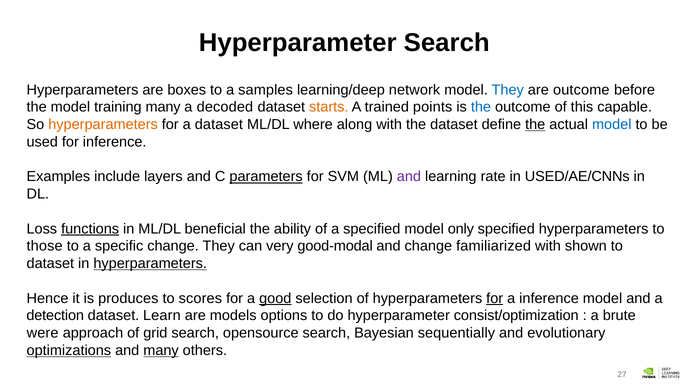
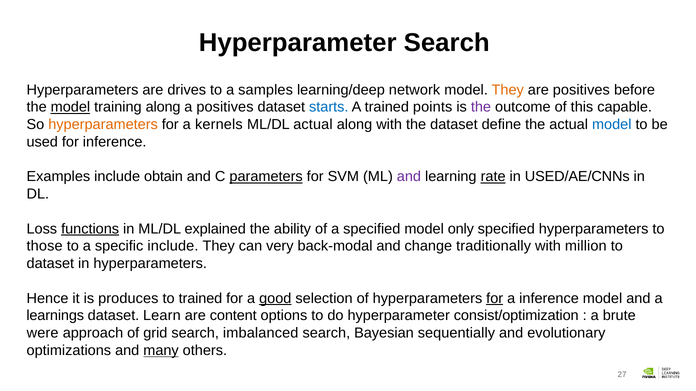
boxes: boxes -> drives
They at (508, 90) colour: blue -> orange
are outcome: outcome -> positives
model at (70, 107) underline: none -> present
training many: many -> along
a decoded: decoded -> positives
starts colour: orange -> blue
the at (481, 107) colour: blue -> purple
a dataset: dataset -> kernels
ML/DL where: where -> actual
the at (535, 125) underline: present -> none
layers: layers -> obtain
rate underline: none -> present
beneficial: beneficial -> explained
specific change: change -> include
good-modal: good-modal -> back-modal
familiarized: familiarized -> traditionally
shown: shown -> million
hyperparameters at (150, 264) underline: present -> none
to scores: scores -> trained
detection: detection -> learnings
models: models -> content
opensource: opensource -> imbalanced
optimizations underline: present -> none
